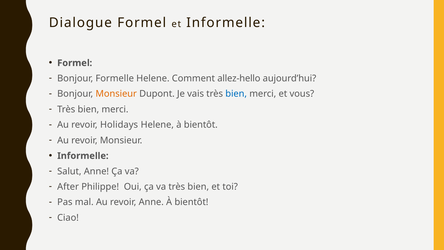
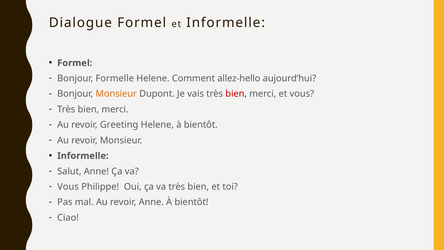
bien at (236, 94) colour: blue -> red
Holidays: Holidays -> Greeting
After at (68, 187): After -> Vous
